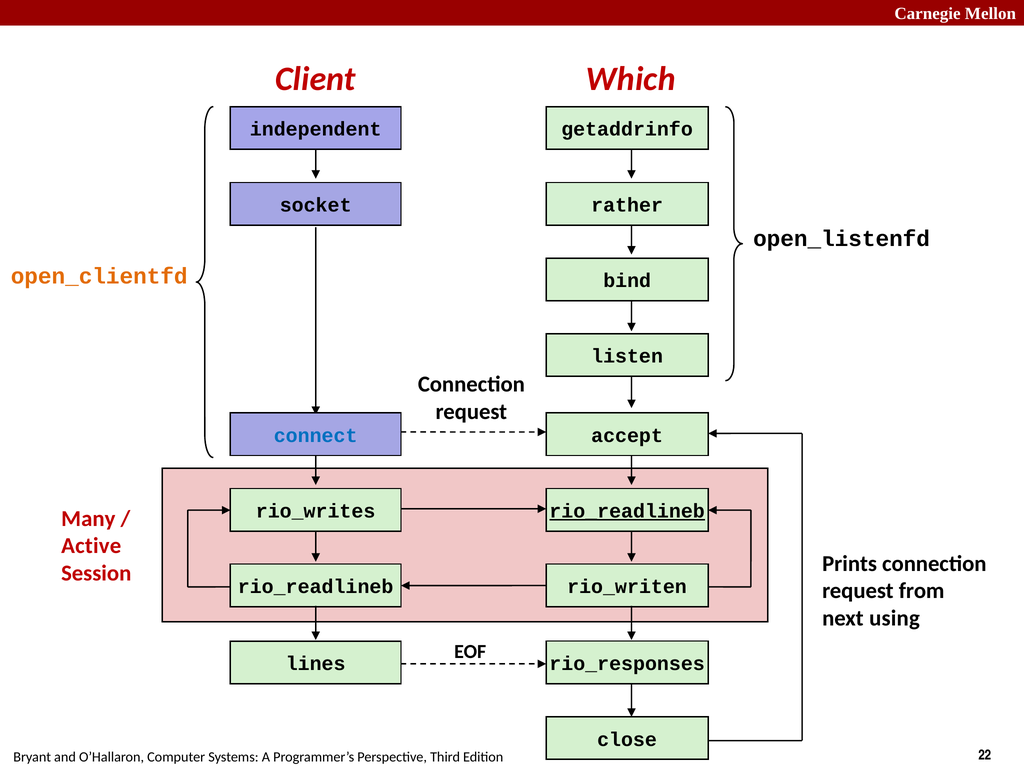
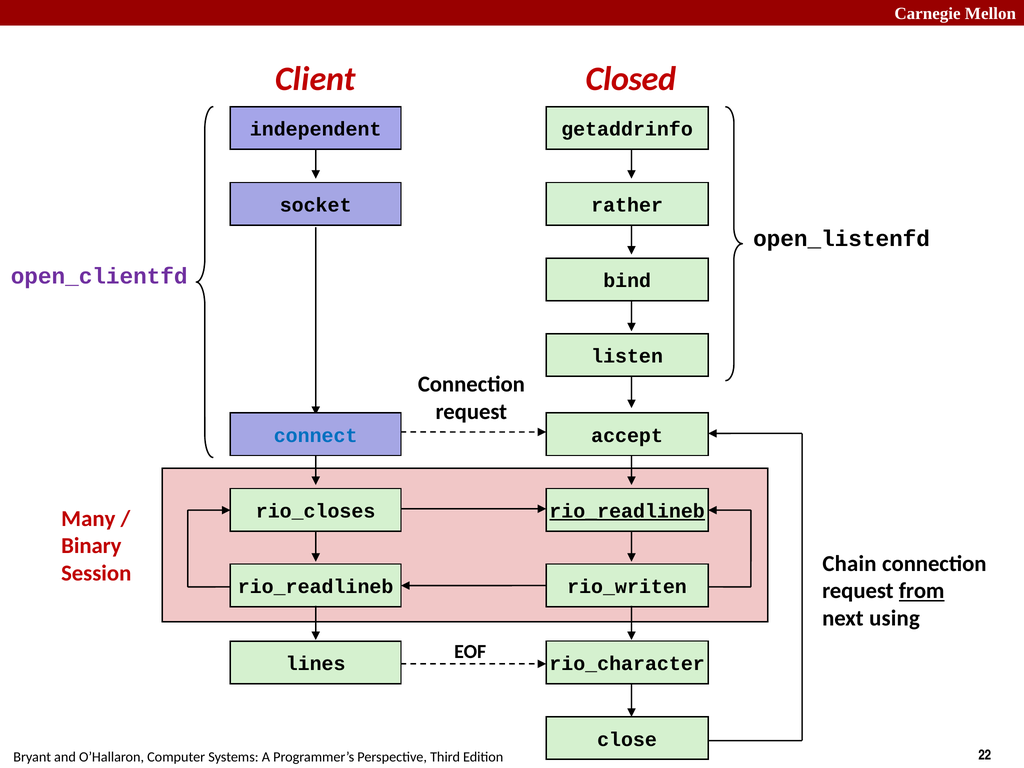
Which: Which -> Closed
open_clientfd colour: orange -> purple
rio_writes: rio_writes -> rio_closes
Active: Active -> Binary
Prints: Prints -> Chain
from underline: none -> present
rio_responses: rio_responses -> rio_character
